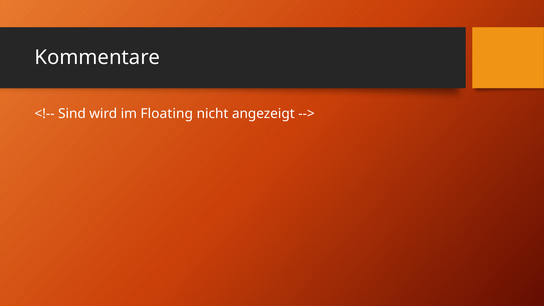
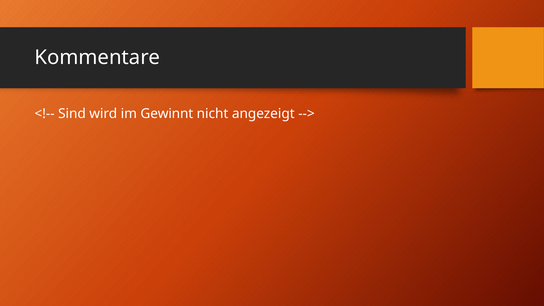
Floating: Floating -> Gewinnt
